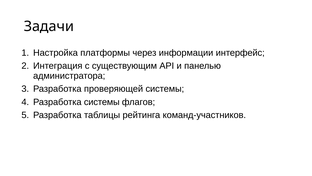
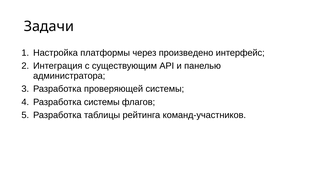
информации: информации -> произведено
